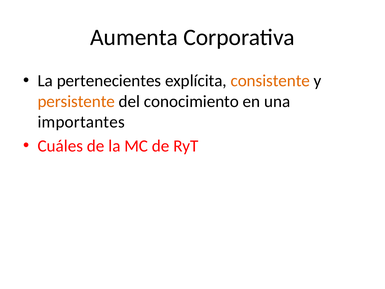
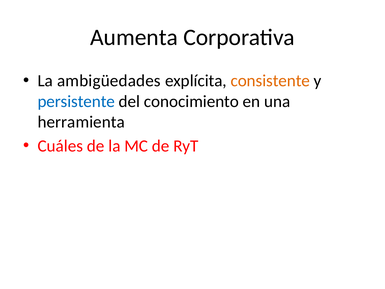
pertenecientes: pertenecientes -> ambigüedades
persistente colour: orange -> blue
importantes: importantes -> herramienta
